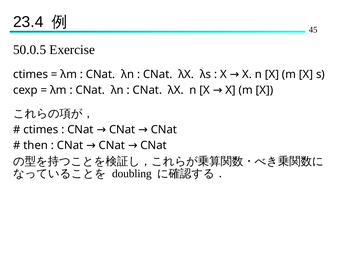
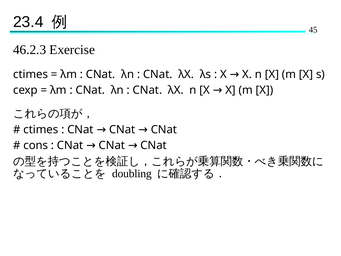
50.0.5: 50.0.5 -> 46.2.3
then: then -> cons
